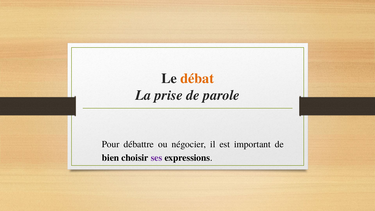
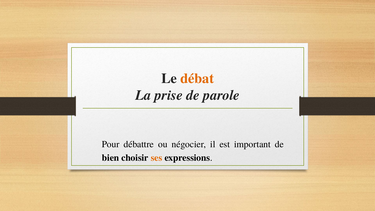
ses colour: purple -> orange
